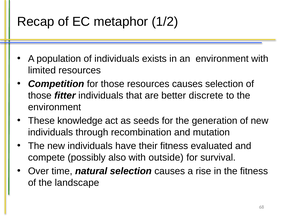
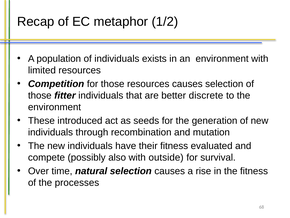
knowledge: knowledge -> introduced
landscape: landscape -> processes
